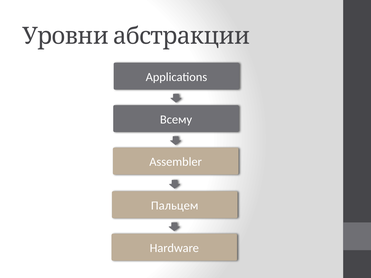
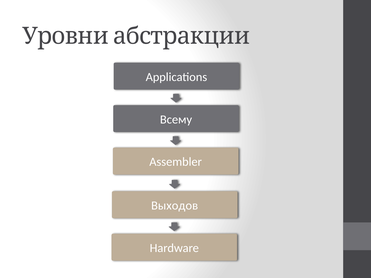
Пальцем: Пальцем -> Выходов
